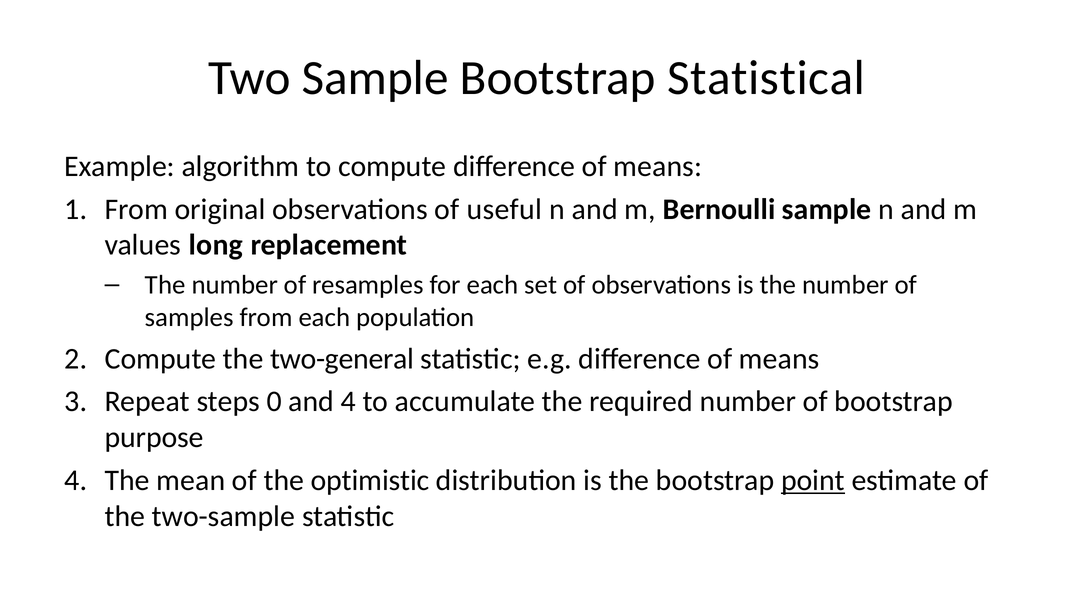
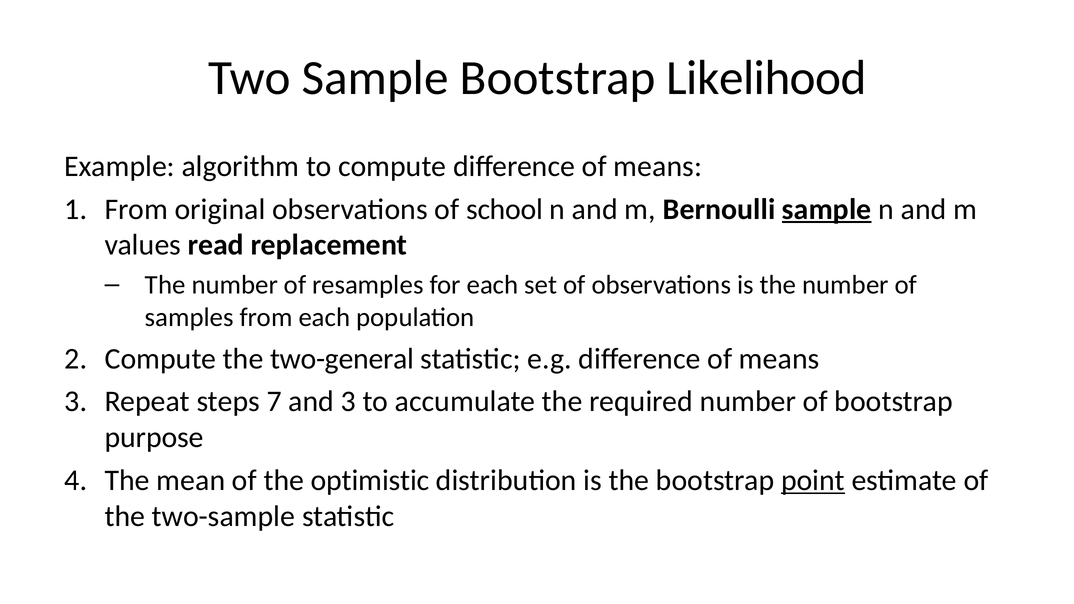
Statistical: Statistical -> Likelihood
useful: useful -> school
sample at (827, 209) underline: none -> present
long: long -> read
0: 0 -> 7
and 4: 4 -> 3
